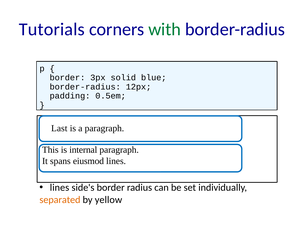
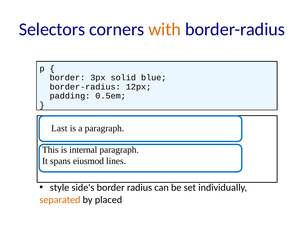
Tutorials: Tutorials -> Selectors
with colour: green -> orange
lines at (60, 188): lines -> style
yellow: yellow -> placed
